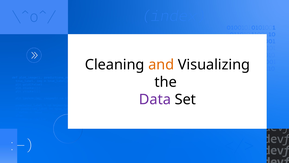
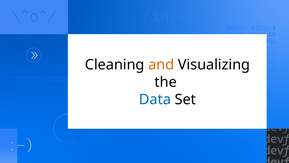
Data colour: purple -> blue
